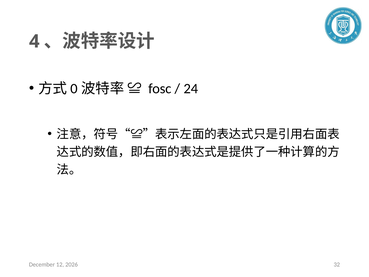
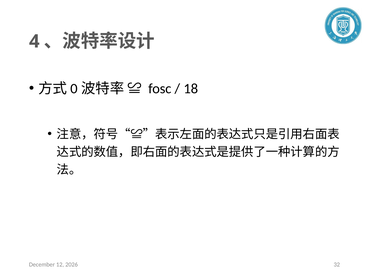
24: 24 -> 18
